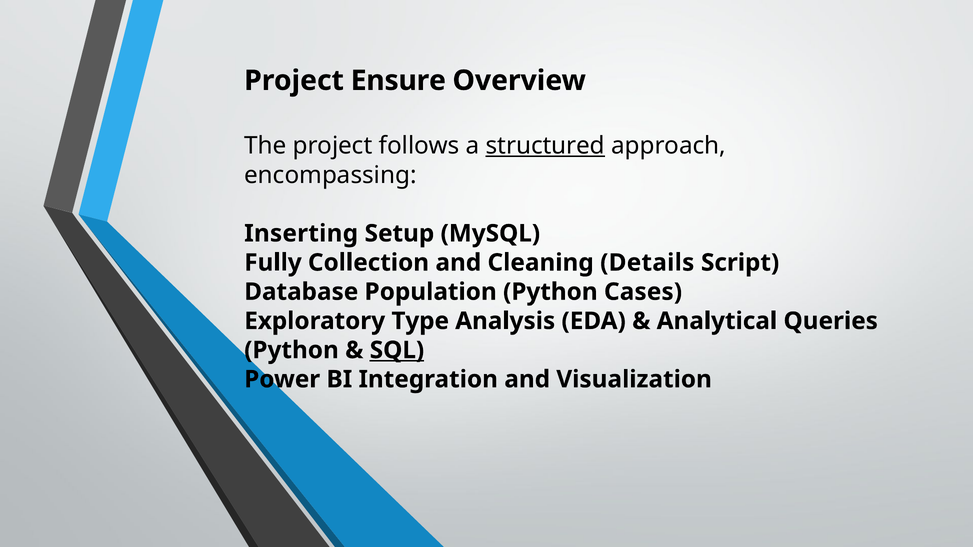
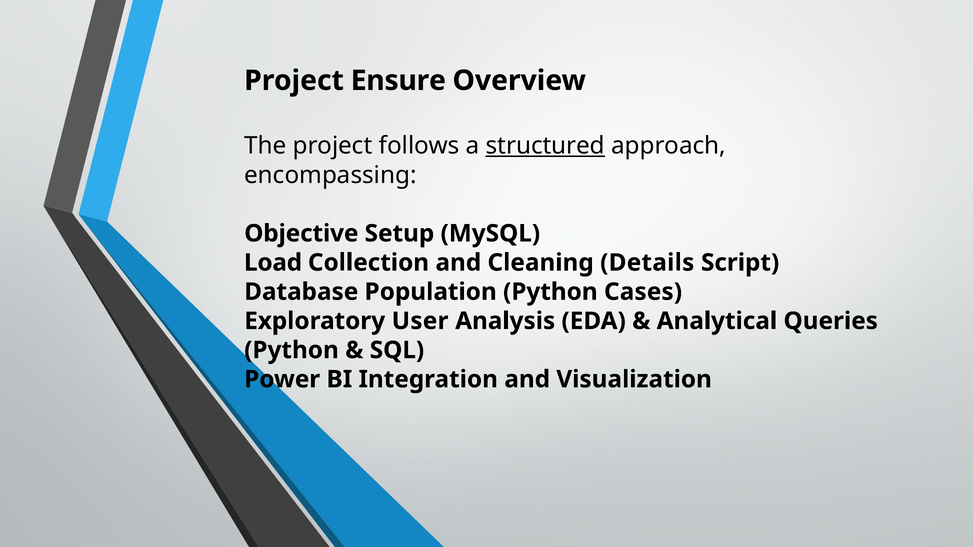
Inserting: Inserting -> Objective
Fully: Fully -> Load
Type: Type -> User
SQL underline: present -> none
